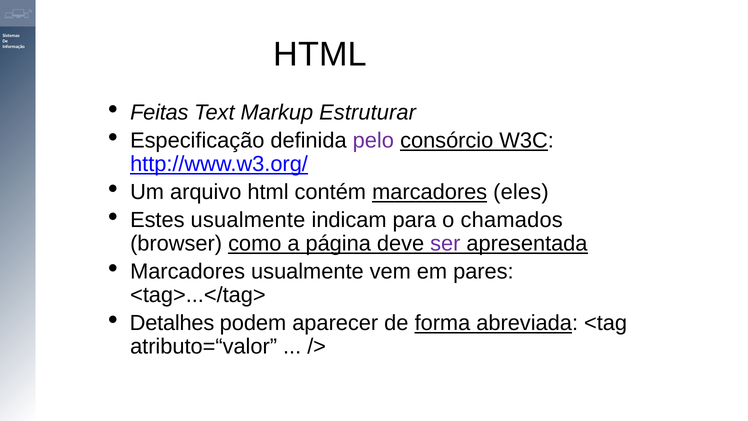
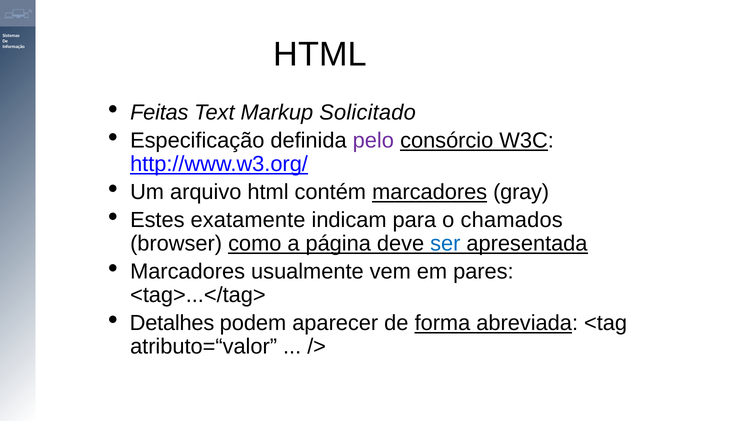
Estruturar: Estruturar -> Solicitado
eles: eles -> gray
Estes usualmente: usualmente -> exatamente
ser colour: purple -> blue
